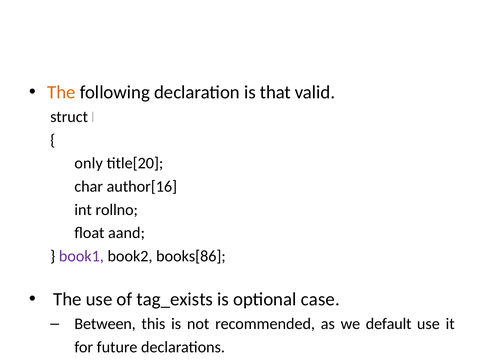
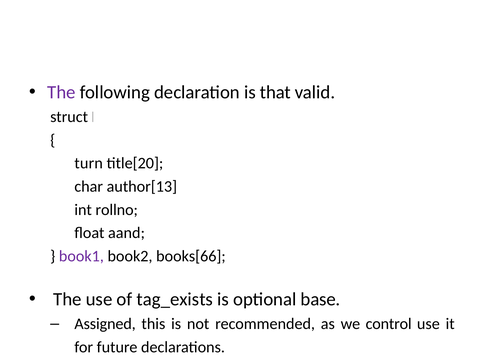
The at (61, 92) colour: orange -> purple
only: only -> turn
author[16: author[16 -> author[13
books[86: books[86 -> books[66
case: case -> base
Between: Between -> Assigned
default: default -> control
